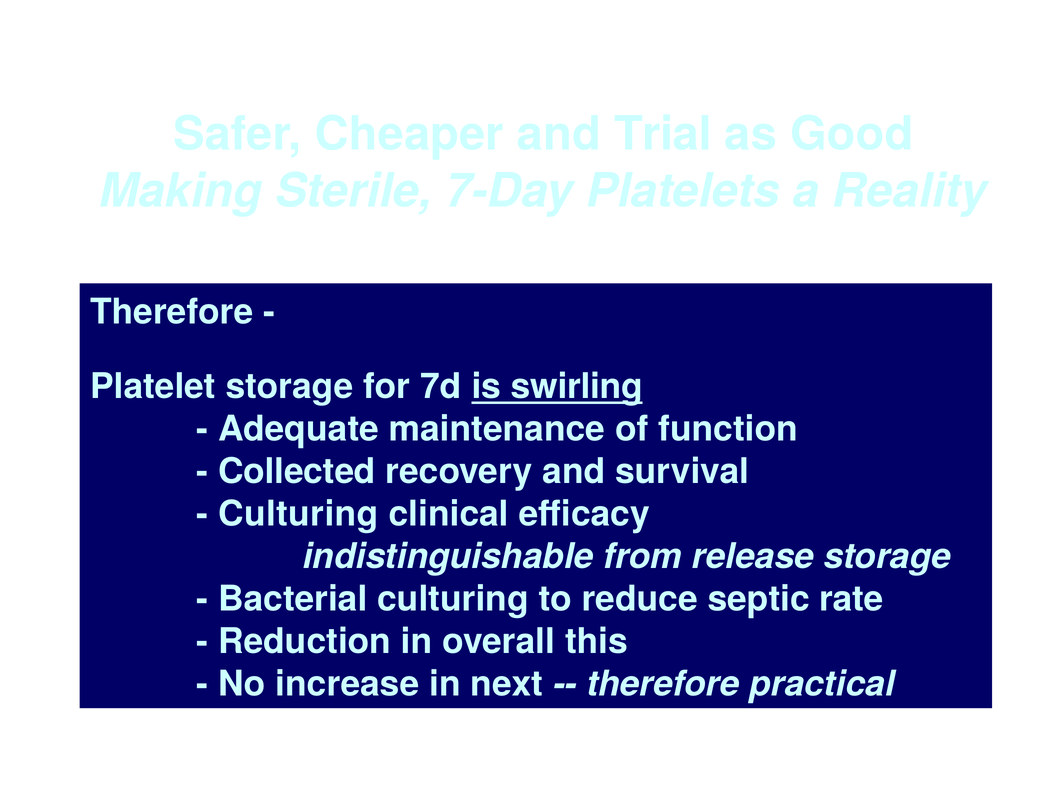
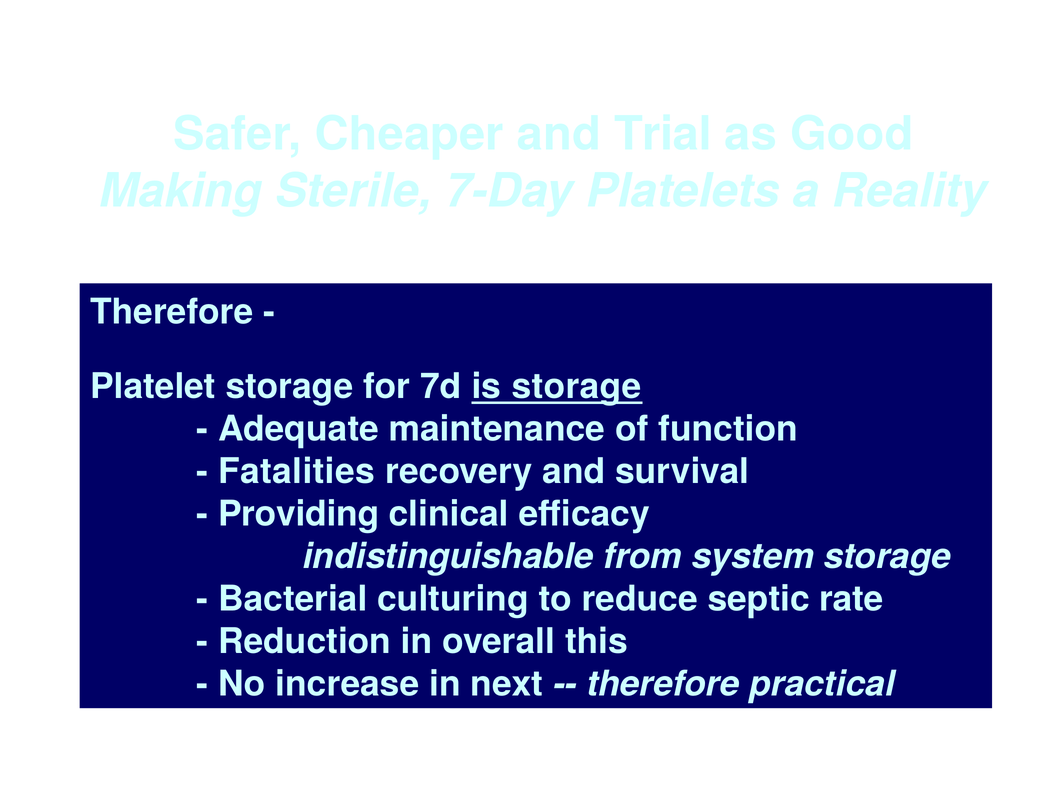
is swirling: swirling -> storage
Collected: Collected -> Fatalities
Culturing at (298, 514): Culturing -> Providing
release: release -> system
